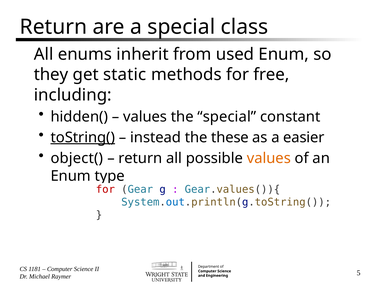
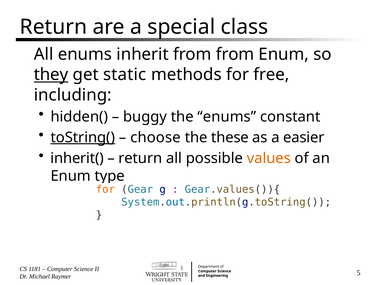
from used: used -> from
they underline: none -> present
values at (145, 117): values -> buggy
the special: special -> enums
instead: instead -> choose
object(: object( -> inherit(
for at (105, 189) colour: red -> orange
